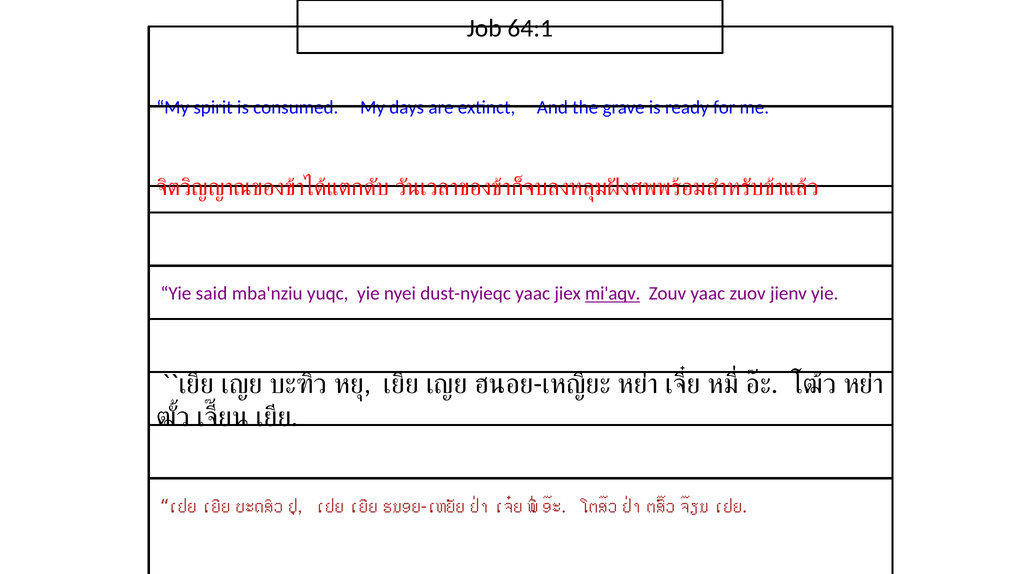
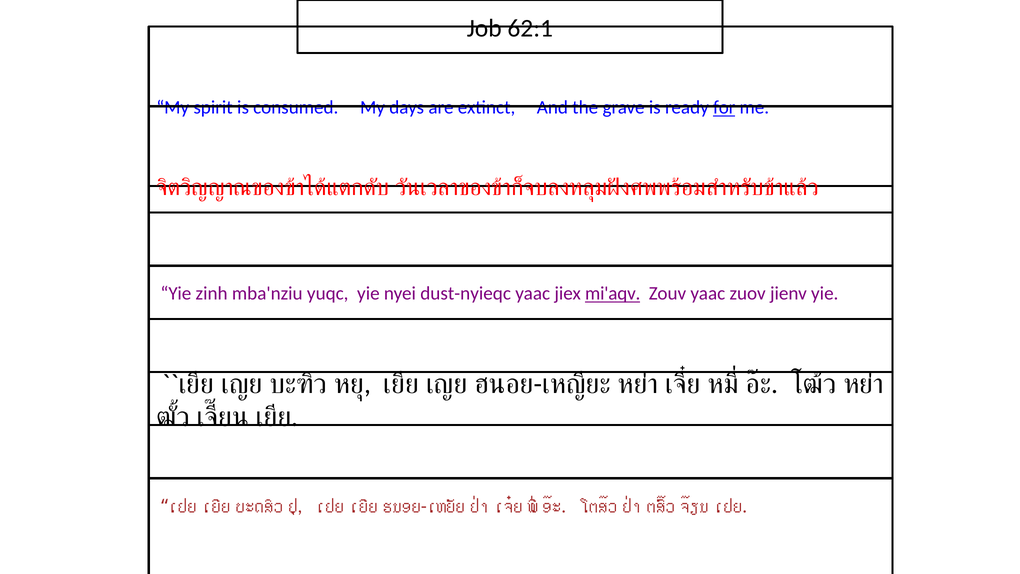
64:1: 64:1 -> 62:1
for underline: none -> present
said: said -> zinh
